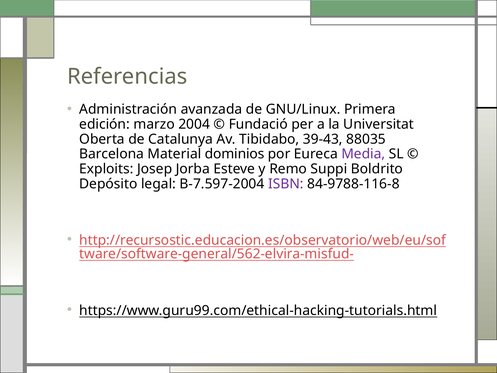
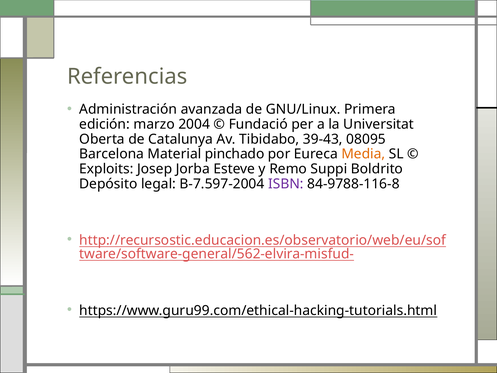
88035: 88035 -> 08095
dominios: dominios -> pinchado
Media colour: purple -> orange
